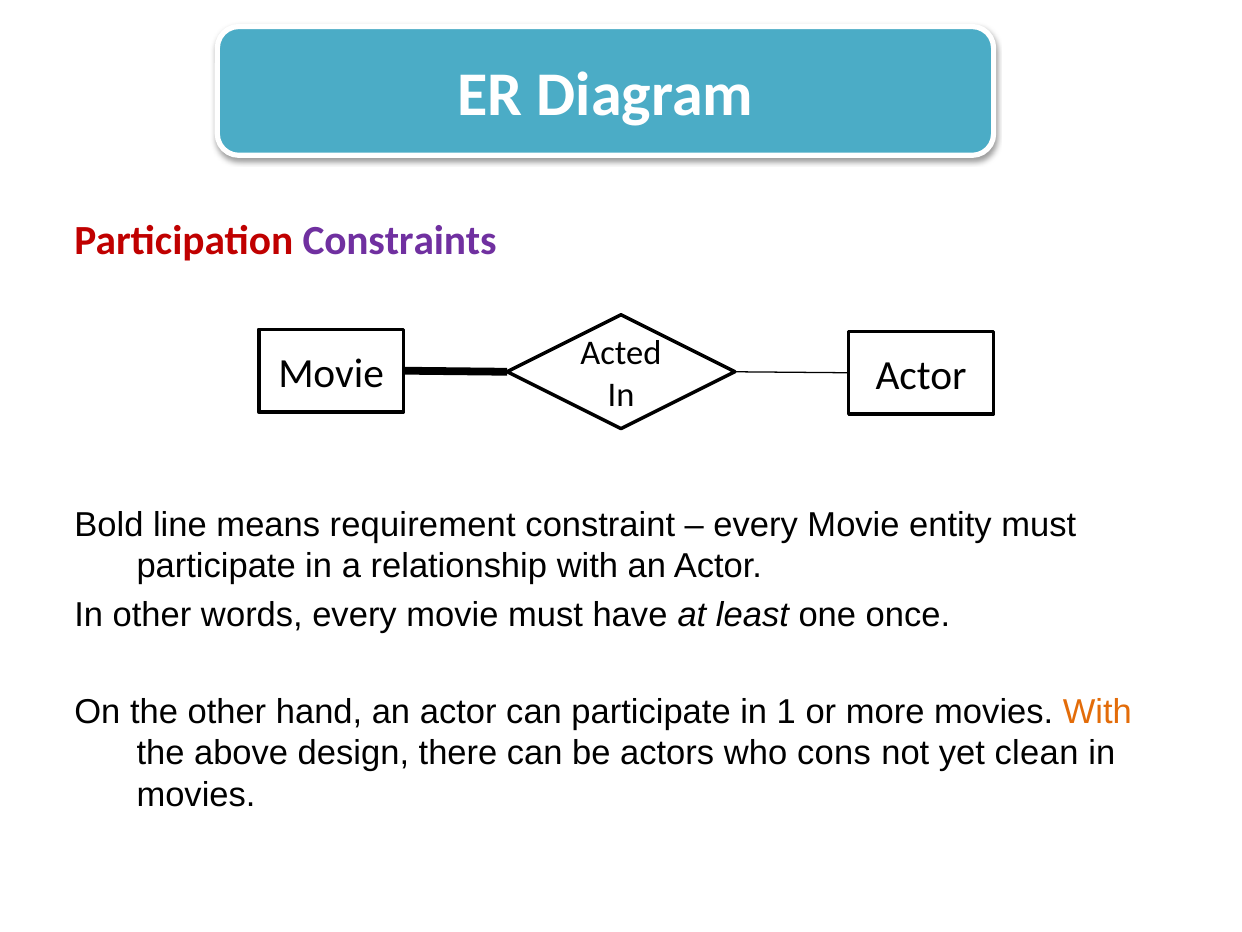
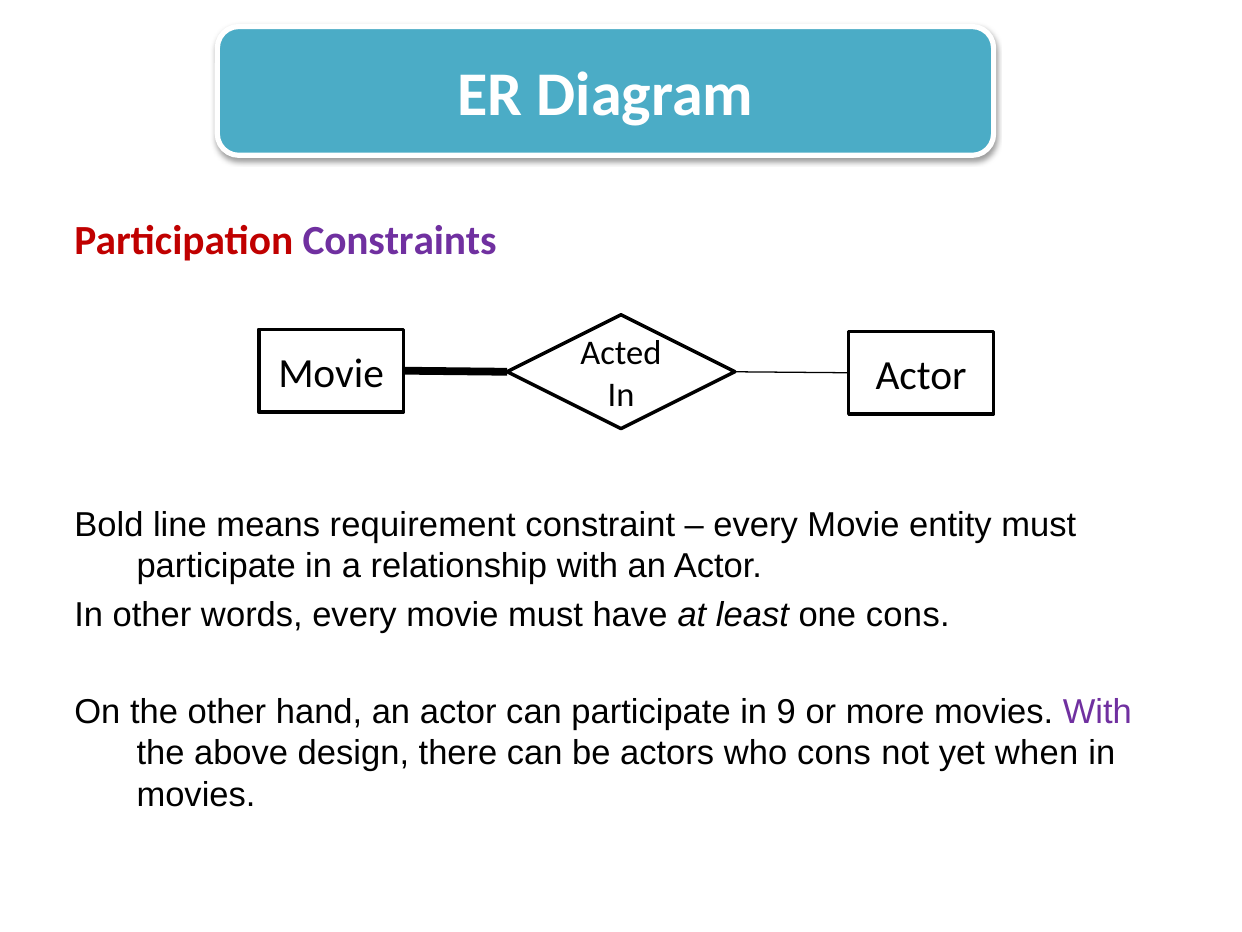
one once: once -> cons
1: 1 -> 9
With at (1097, 711) colour: orange -> purple
clean: clean -> when
